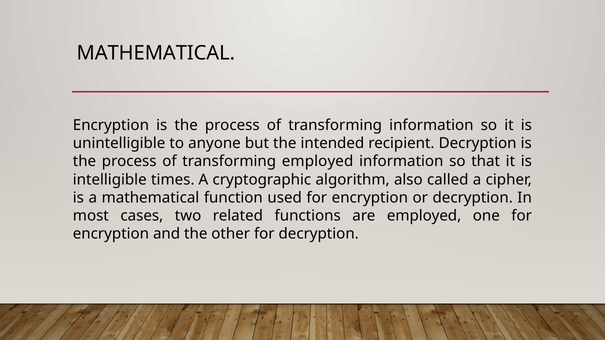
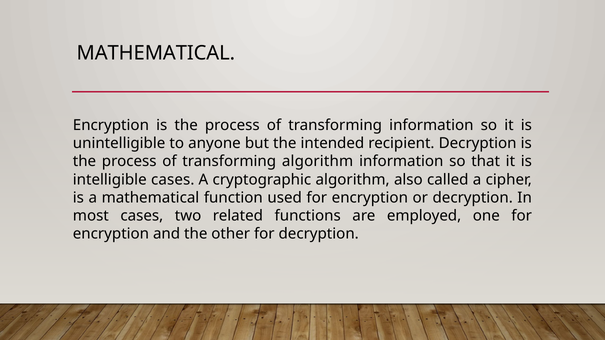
transforming employed: employed -> algorithm
intelligible times: times -> cases
